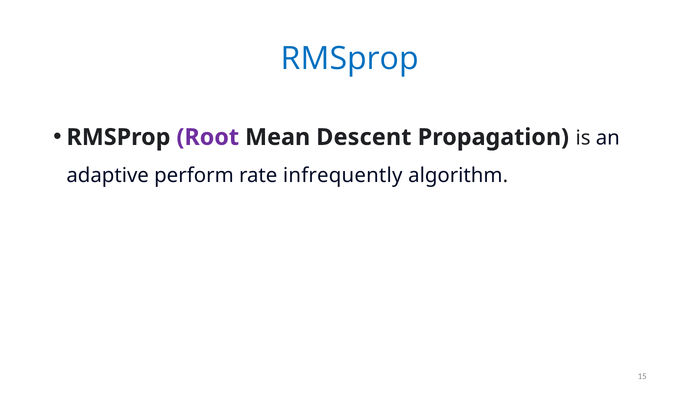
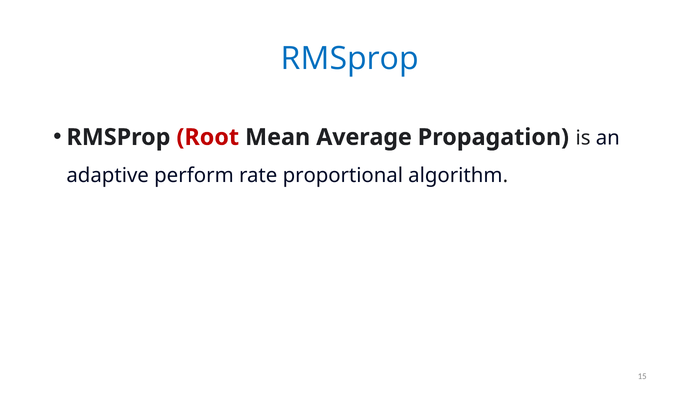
Root colour: purple -> red
Descent: Descent -> Average
infrequently: infrequently -> proportional
